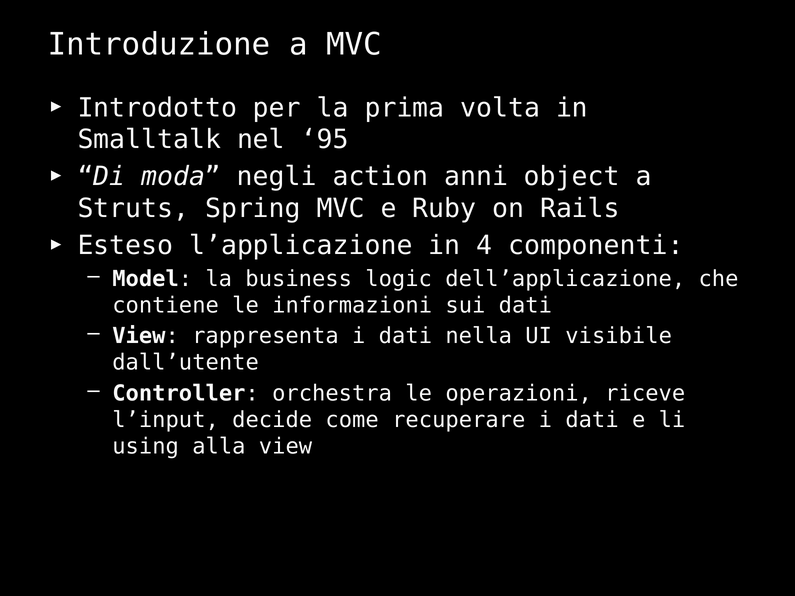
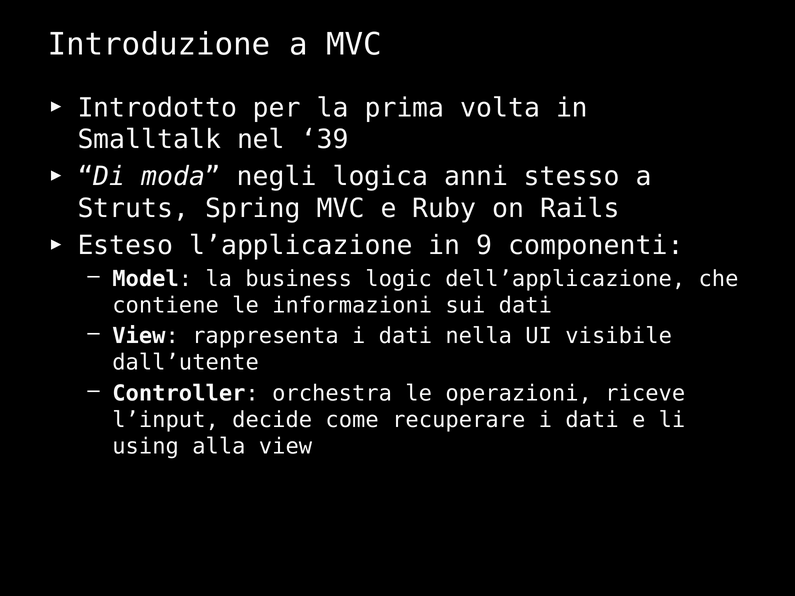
95: 95 -> 39
action: action -> logica
object: object -> stesso
4: 4 -> 9
